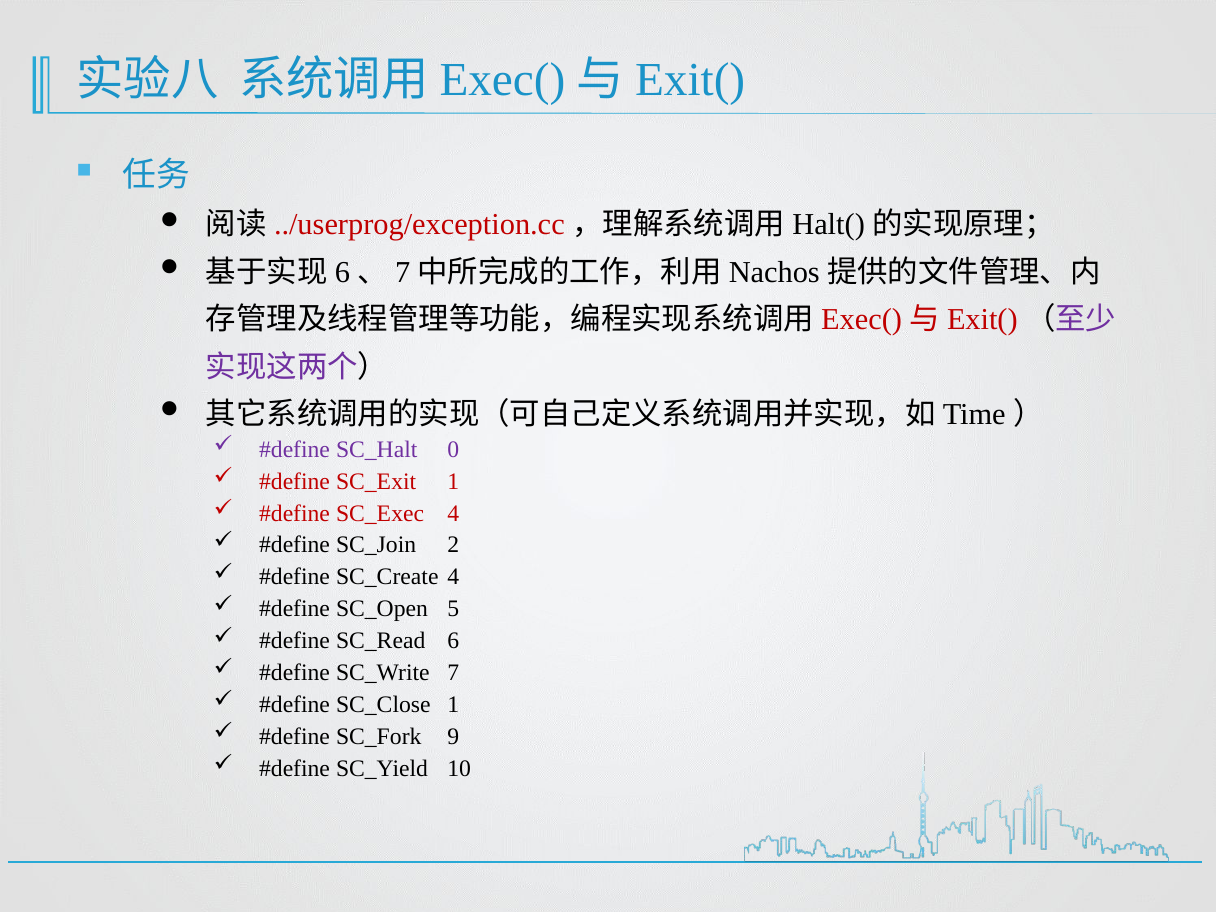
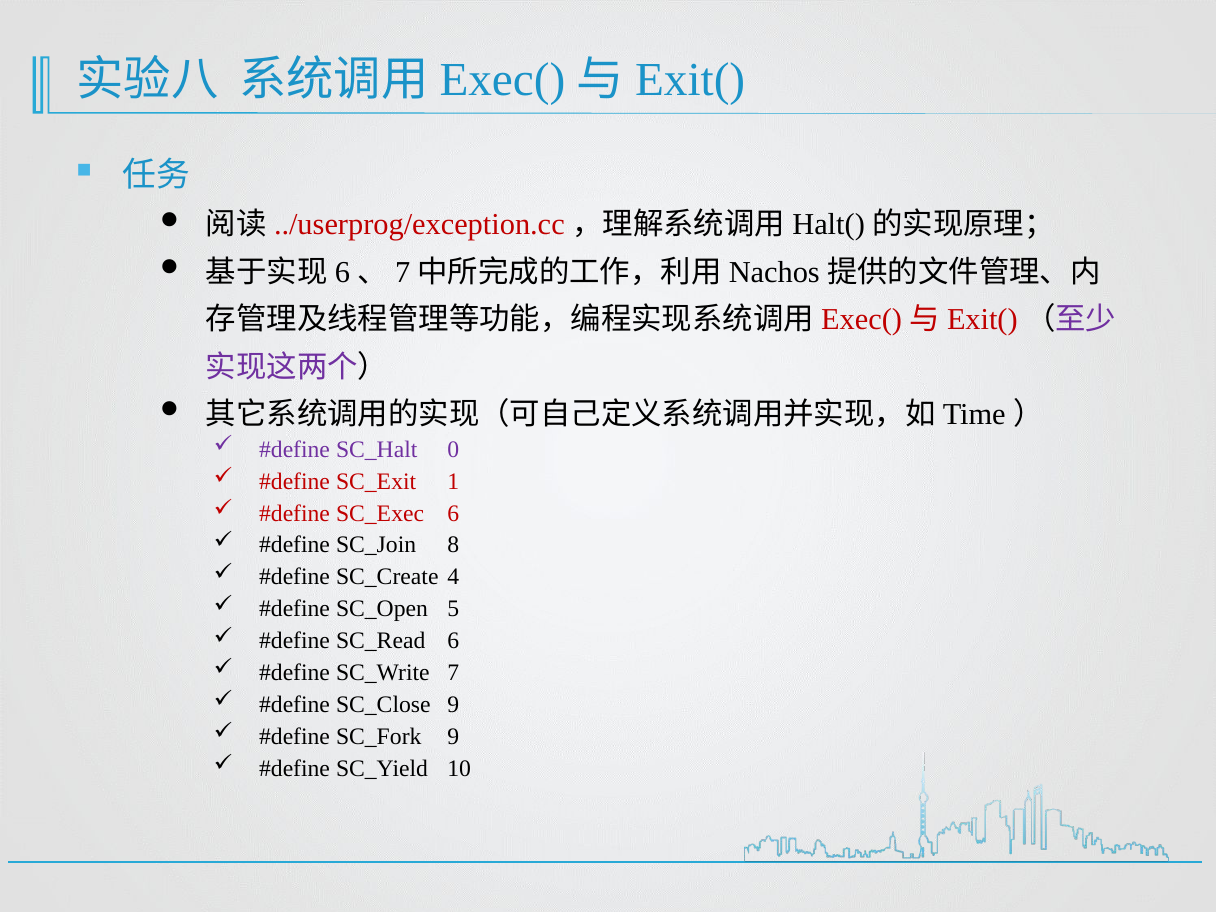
SC_Exec 4: 4 -> 6
2: 2 -> 8
SC_Close 1: 1 -> 9
